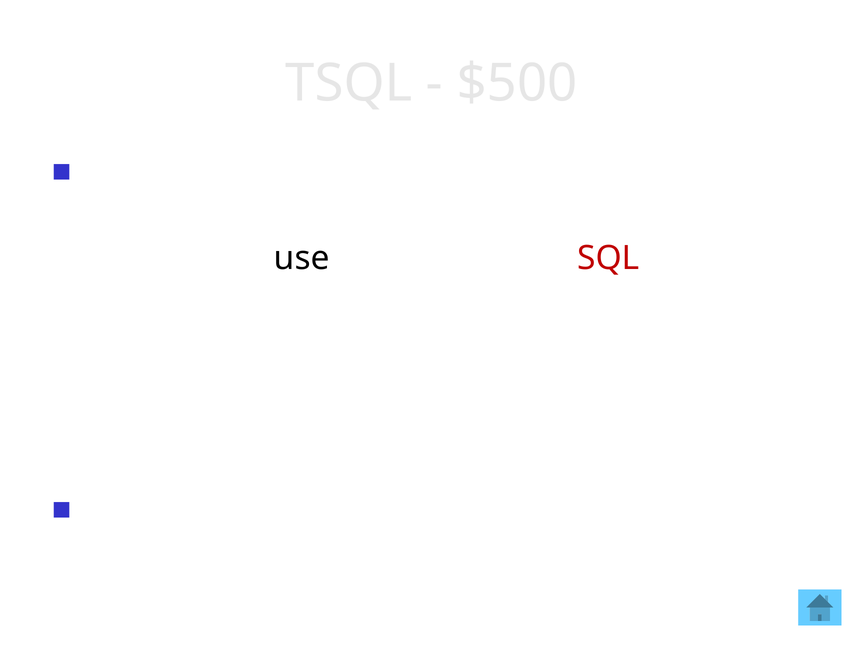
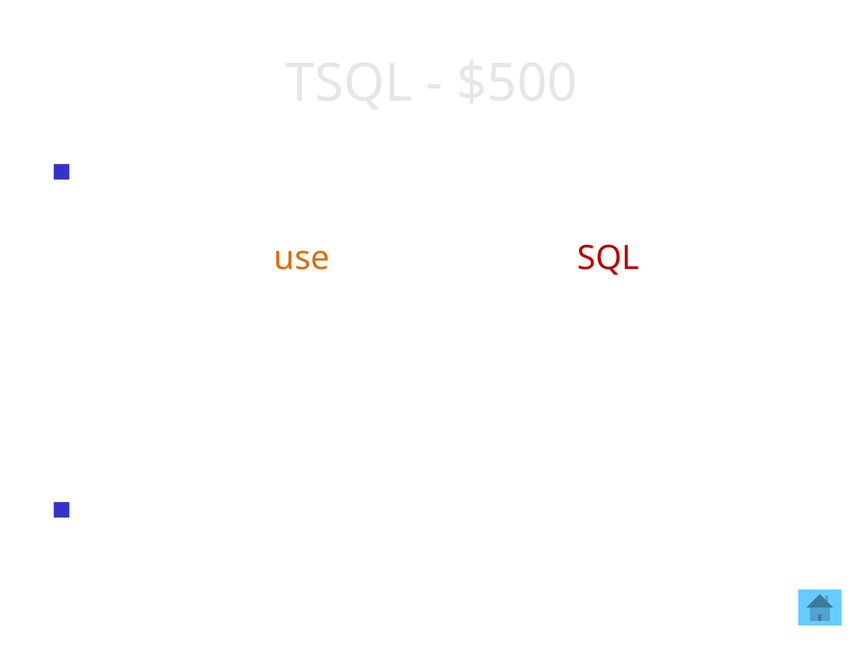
use at (302, 258) colour: black -> orange
